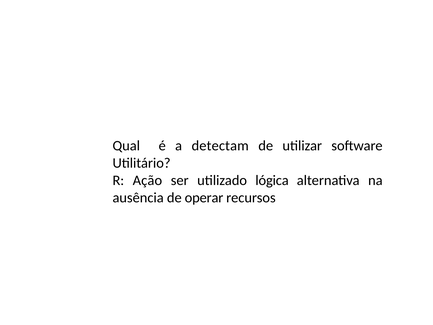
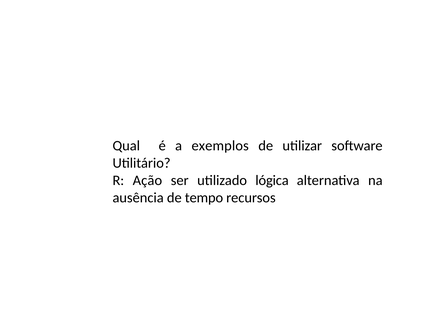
detectam: detectam -> exemplos
operar: operar -> tempo
